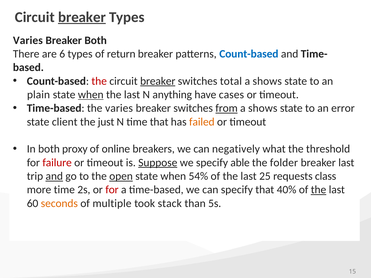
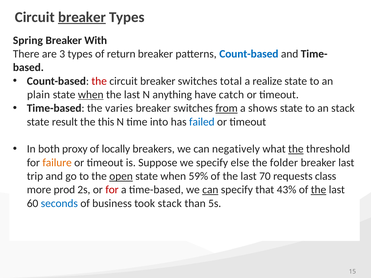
Varies at (28, 40): Varies -> Spring
Breaker Both: Both -> With
6: 6 -> 3
breaker at (158, 81) underline: present -> none
shows at (267, 81): shows -> realize
cases: cases -> catch
an error: error -> stack
client: client -> result
just: just -> this
time that: that -> into
failed colour: orange -> blue
online: online -> locally
the at (296, 149) underline: none -> present
failure colour: red -> orange
Suppose underline: present -> none
able: able -> else
and at (54, 176) underline: present -> none
54%: 54% -> 59%
25: 25 -> 70
more time: time -> prod
can at (210, 190) underline: none -> present
40%: 40% -> 43%
seconds colour: orange -> blue
multiple: multiple -> business
